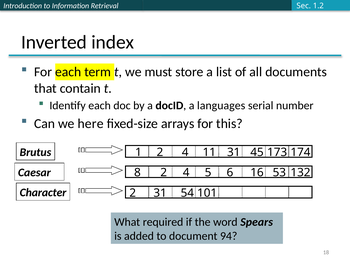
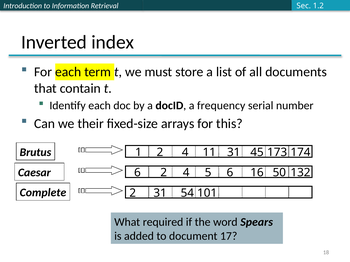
languages: languages -> frequency
here: here -> their
Caesar 8: 8 -> 6
53: 53 -> 50
Character: Character -> Complete
94: 94 -> 17
